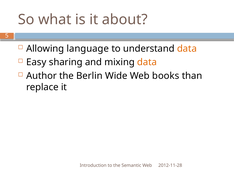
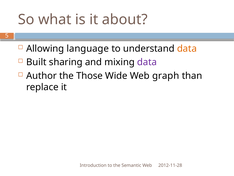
Easy: Easy -> Built
data at (147, 62) colour: orange -> purple
Berlin: Berlin -> Those
books: books -> graph
